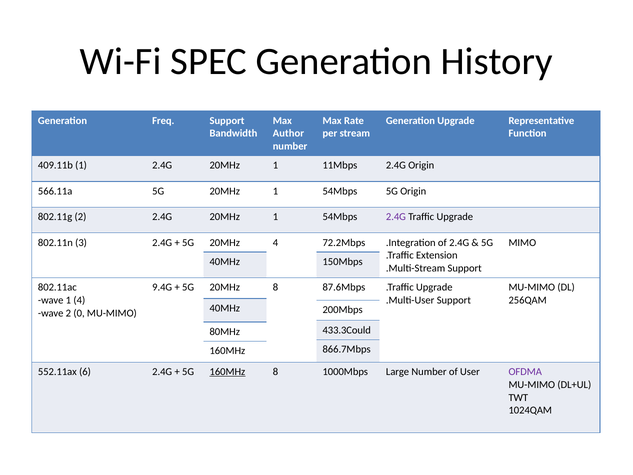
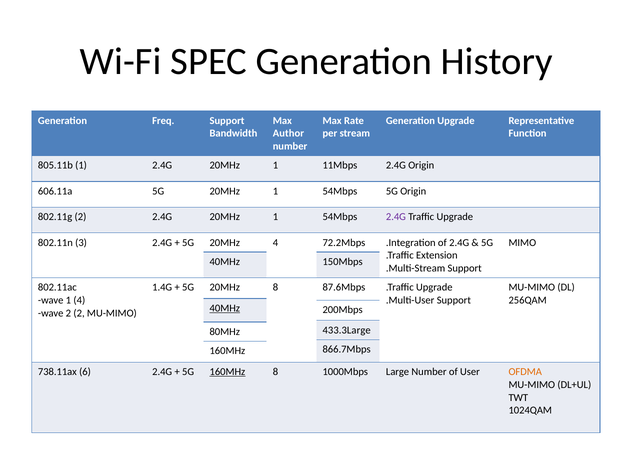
409.11b: 409.11b -> 805.11b
566.11a: 566.11a -> 606.11a
9.4G: 9.4G -> 1.4G
40MHz at (225, 308) underline: none -> present
2 0: 0 -> 2
433.3Could: 433.3Could -> 433.3Large
552.11ax: 552.11ax -> 738.11ax
OFDMA colour: purple -> orange
